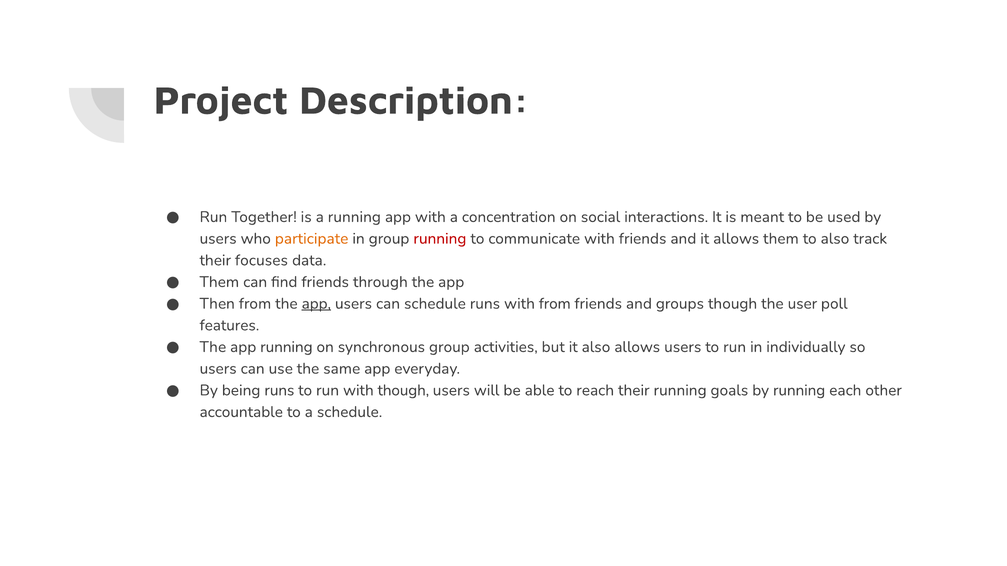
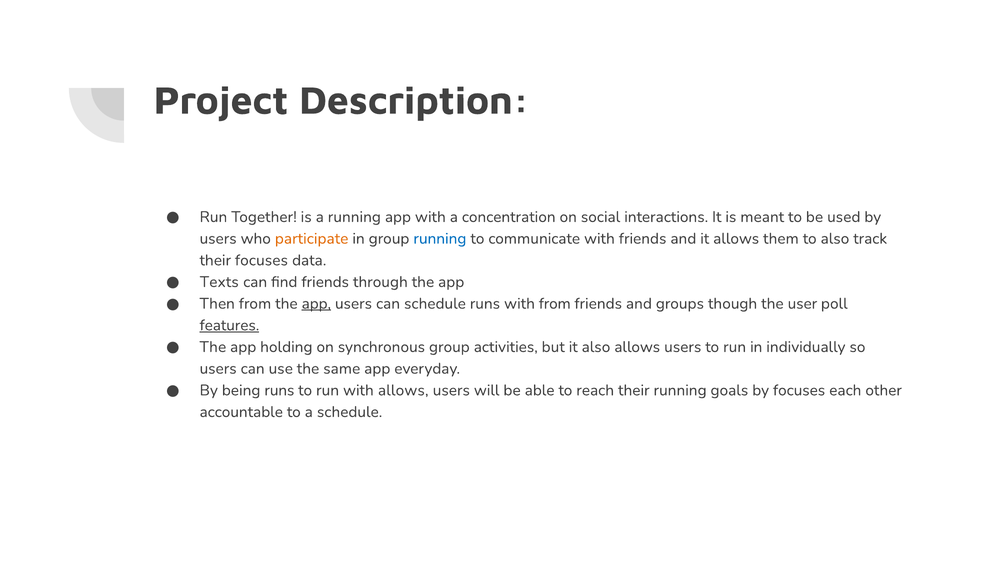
running at (440, 239) colour: red -> blue
Them at (219, 282): Them -> Texts
features underline: none -> present
app running: running -> holding
with though: though -> allows
by running: running -> focuses
